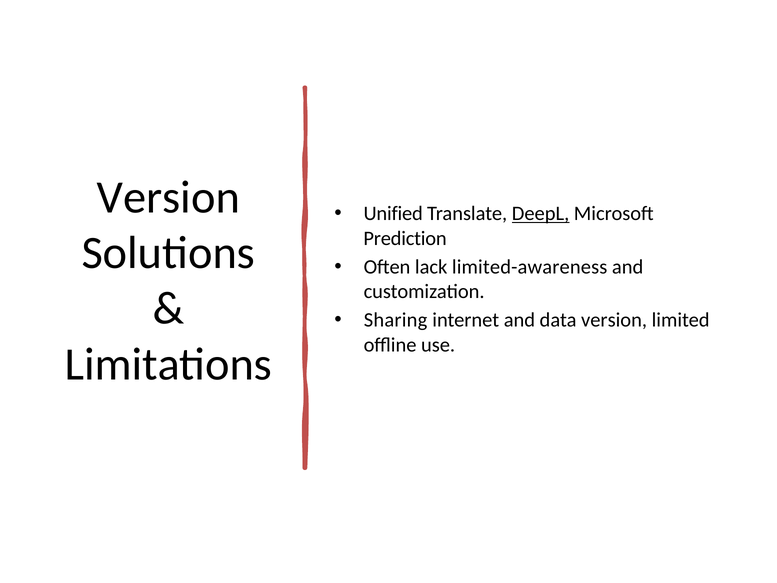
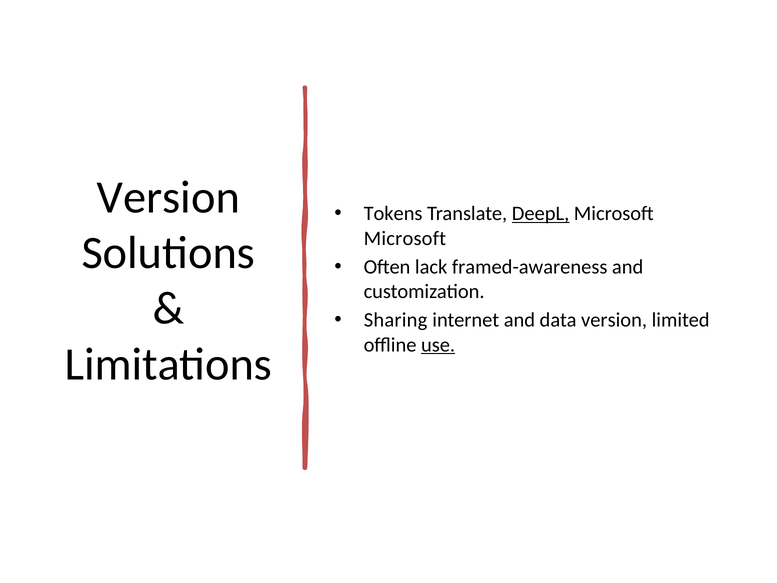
Unified: Unified -> Tokens
Prediction at (405, 238): Prediction -> Microsoft
limited-awareness: limited-awareness -> framed-awareness
use underline: none -> present
